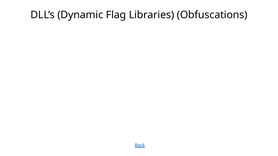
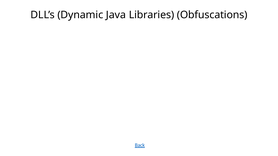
Flag: Flag -> Java
